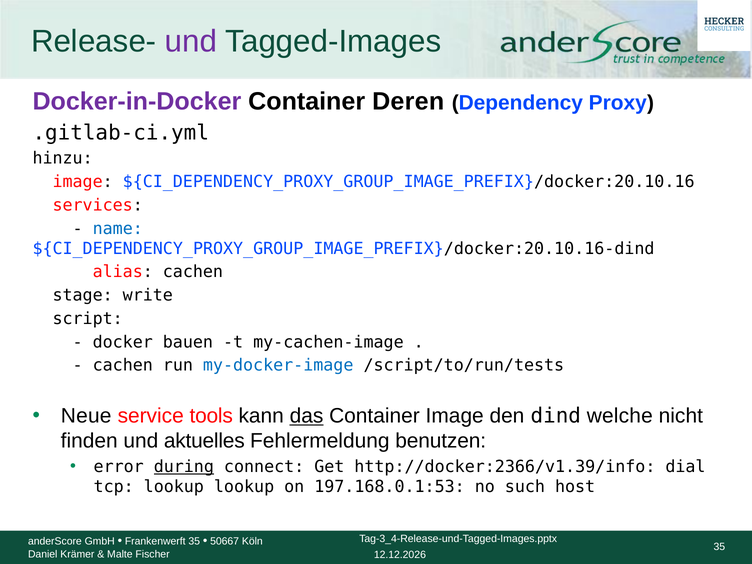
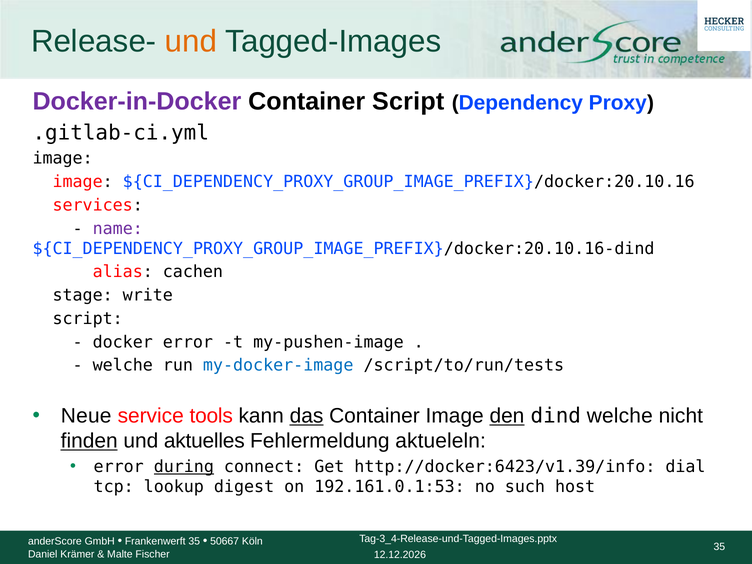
und at (191, 41) colour: purple -> orange
Container Deren: Deren -> Script
hinzu at (63, 158): hinzu -> image
name colour: blue -> purple
docker bauen: bauen -> error
my-cachen-image: my-cachen-image -> my-pushen-image
cachen at (123, 365): cachen -> welche
den underline: none -> present
finden underline: none -> present
benutzen: benutzen -> aktueleln
http://docker:2366/v1.39/info: http://docker:2366/v1.39/info -> http://docker:6423/v1.39/info
lookup lookup: lookup -> digest
197.168.0.1:53: 197.168.0.1:53 -> 192.161.0.1:53
